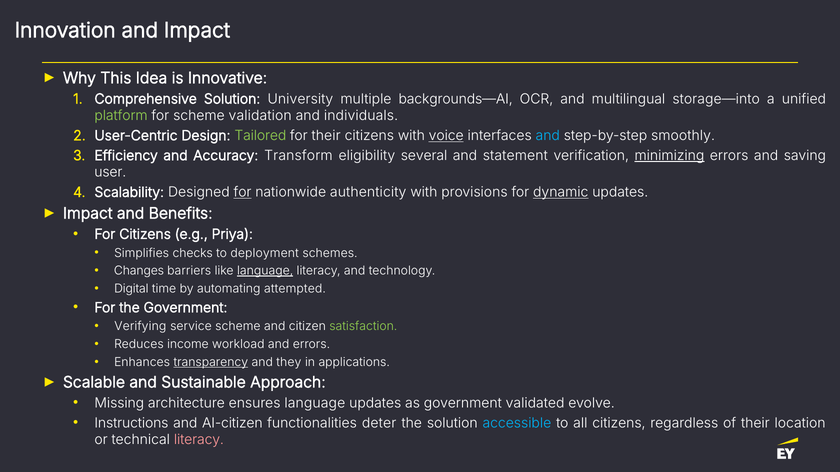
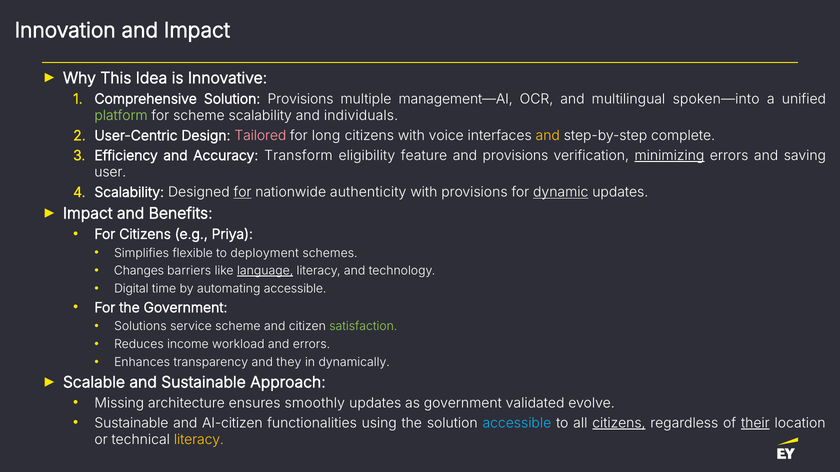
Solution University: University -> Provisions
backgrounds—AI: backgrounds—AI -> management—AI
storage—into: storage—into -> spoken—into
scheme validation: validation -> scalability
Tailored colour: light green -> pink
for their: their -> long
voice underline: present -> none
and at (548, 136) colour: light blue -> yellow
smoothly: smoothly -> complete
several: several -> feature
and statement: statement -> provisions
checks: checks -> flexible
automating attempted: attempted -> accessible
Verifying: Verifying -> Solutions
transparency underline: present -> none
applications: applications -> dynamically
ensures language: language -> smoothly
Instructions at (131, 423): Instructions -> Sustainable
deter: deter -> using
citizens at (619, 423) underline: none -> present
their at (755, 423) underline: none -> present
literacy at (199, 440) colour: pink -> yellow
